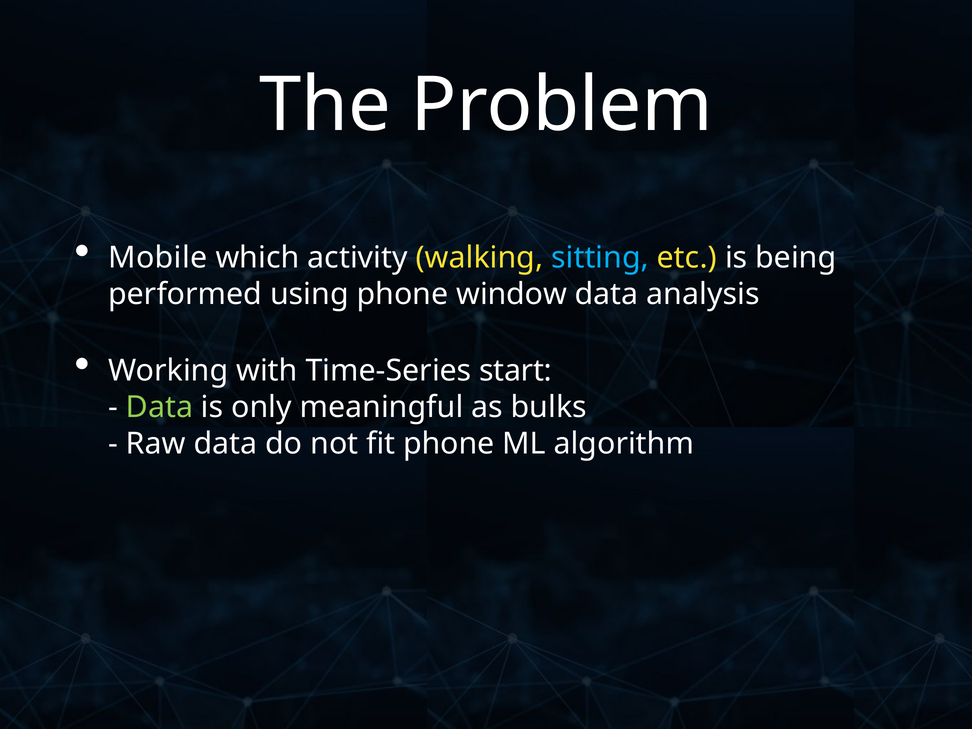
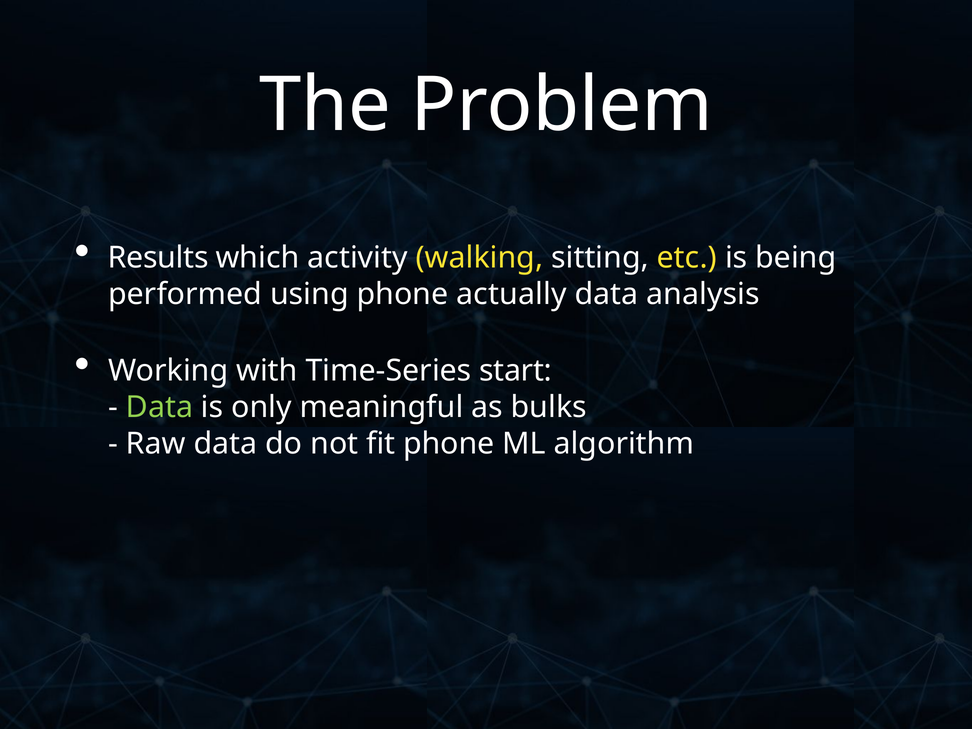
Mobile: Mobile -> Results
sitting colour: light blue -> white
window: window -> actually
